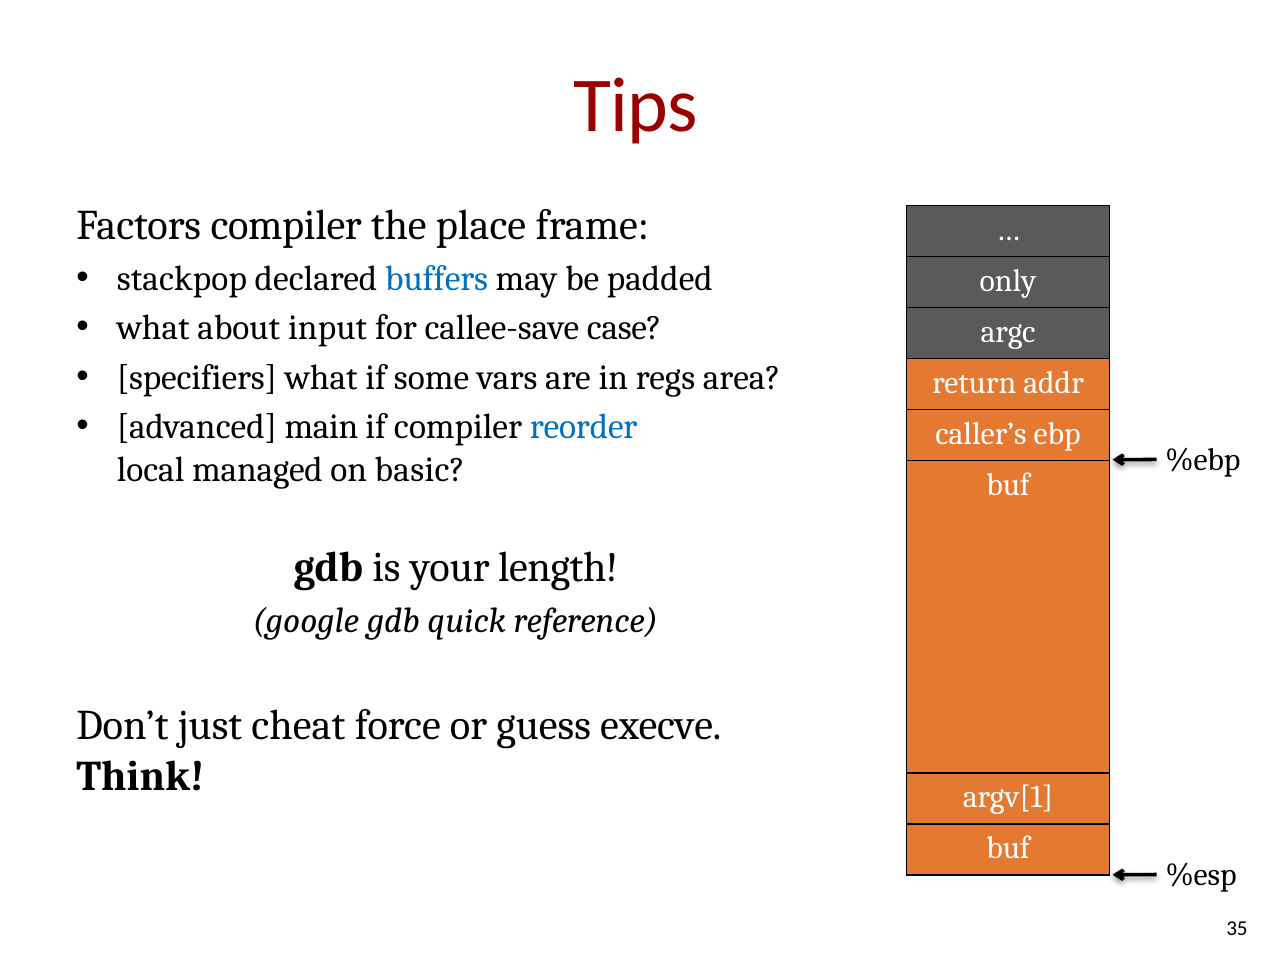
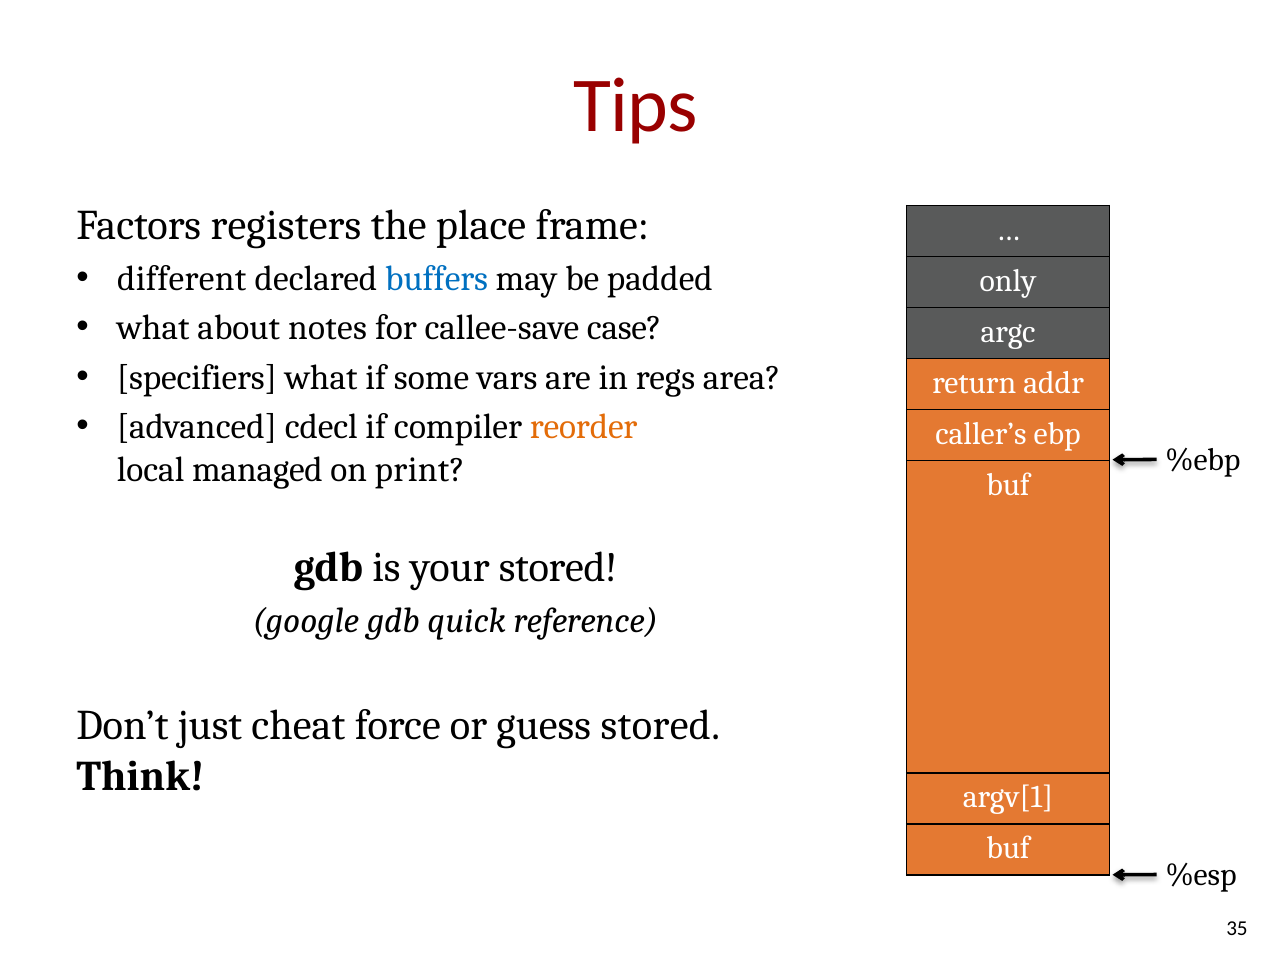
Factors compiler: compiler -> registers
stackpop: stackpop -> different
input: input -> notes
main: main -> cdecl
reorder colour: blue -> orange
basic: basic -> print
your length: length -> stored
guess execve: execve -> stored
